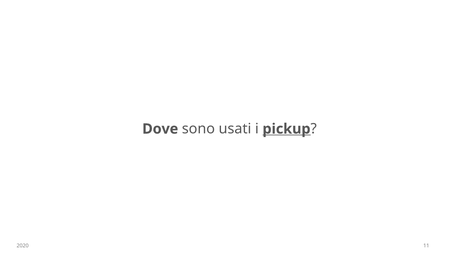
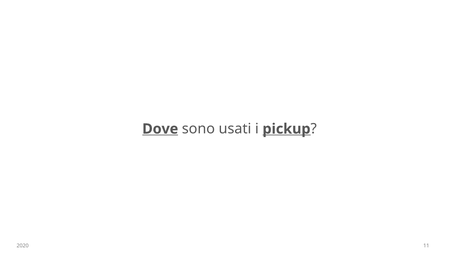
Dove underline: none -> present
